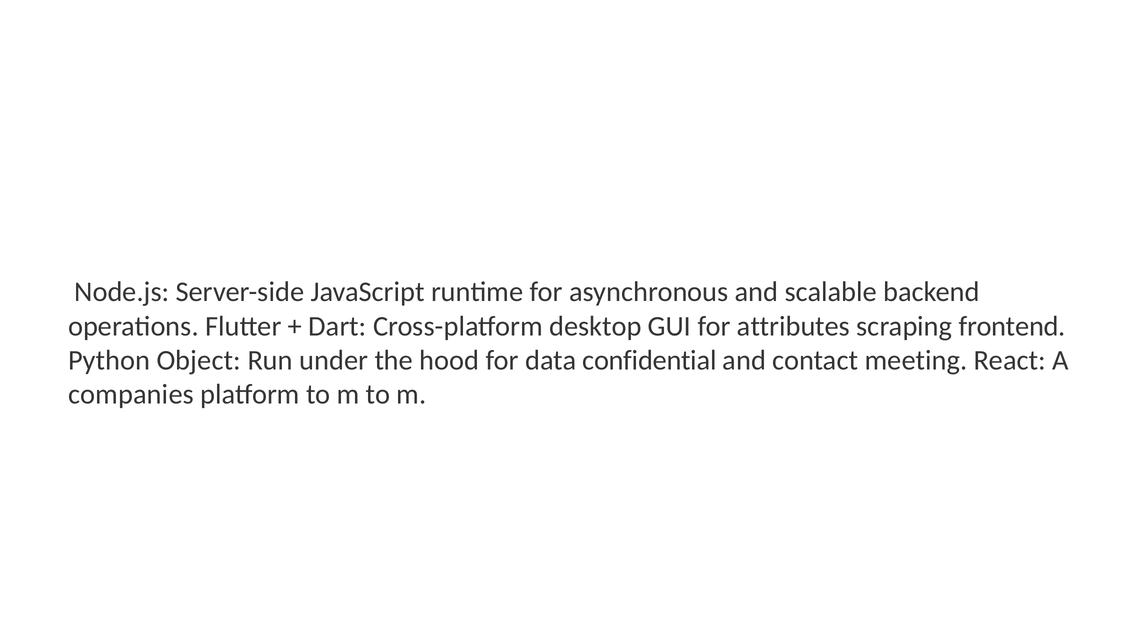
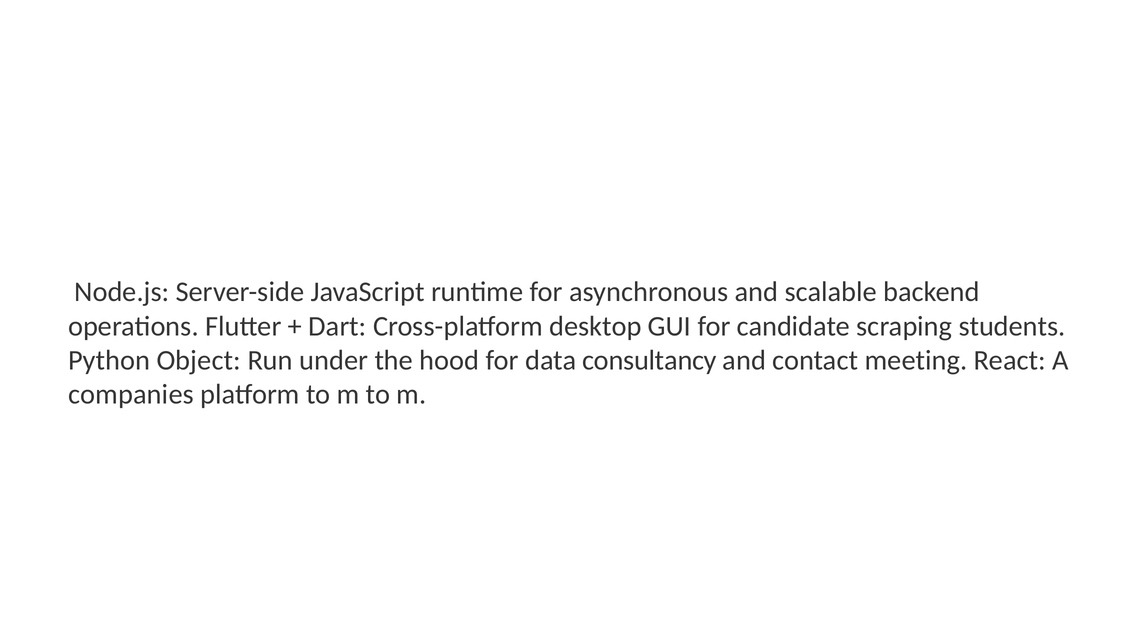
attributes: attributes -> candidate
frontend: frontend -> students
confidential: confidential -> consultancy
